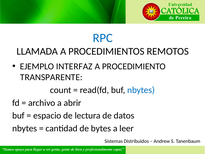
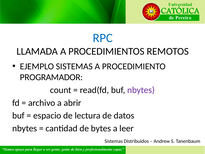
EJEMPLO INTERFAZ: INTERFAZ -> SISTEMAS
TRANSPARENTE: TRANSPARENTE -> PROGRAMADOR
nbytes at (141, 90) colour: blue -> purple
